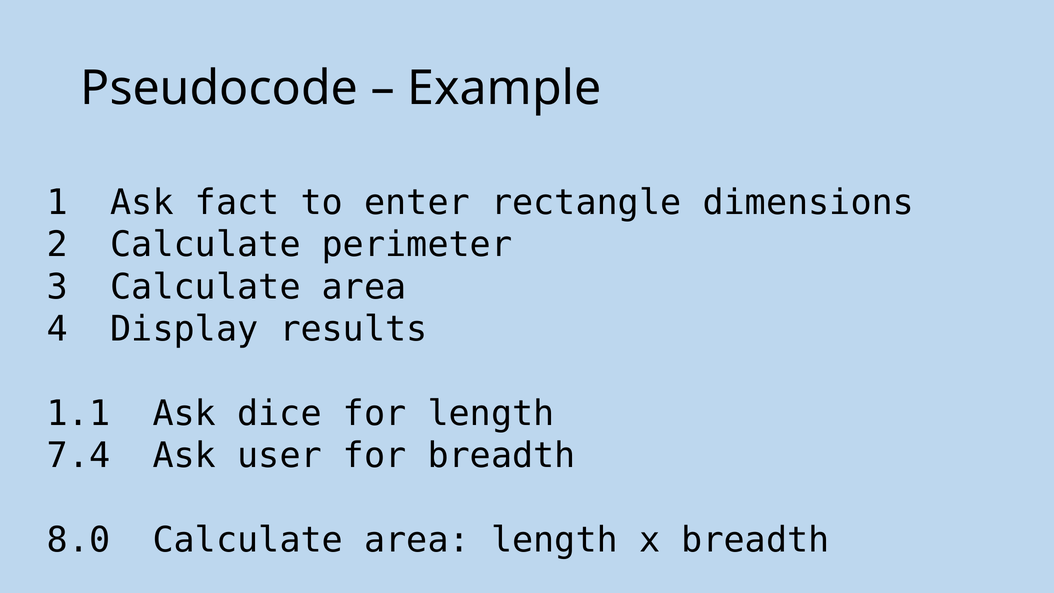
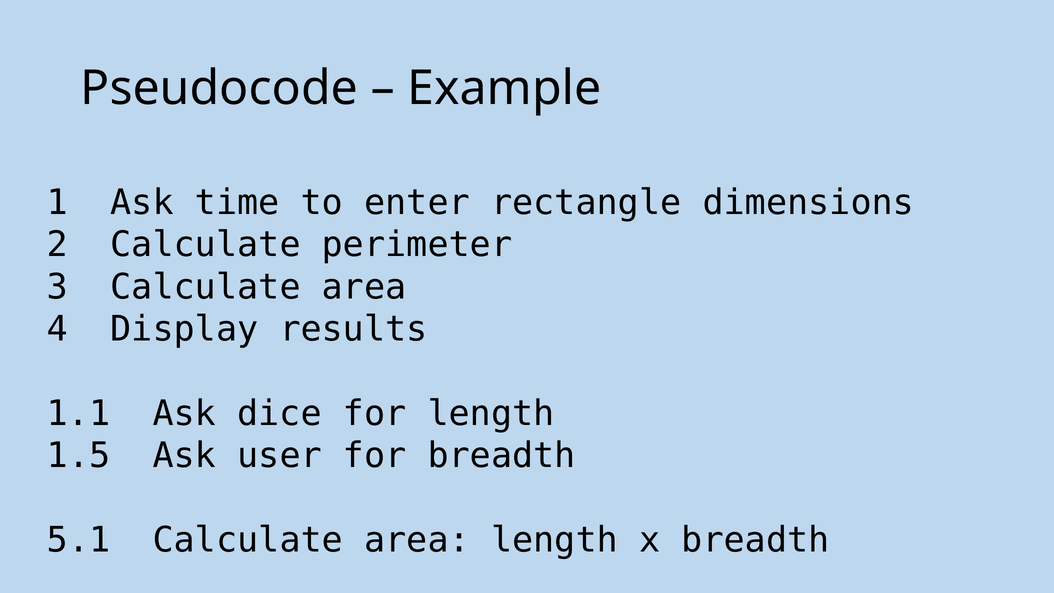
fact: fact -> time
7.4: 7.4 -> 1.5
8.0: 8.0 -> 5.1
